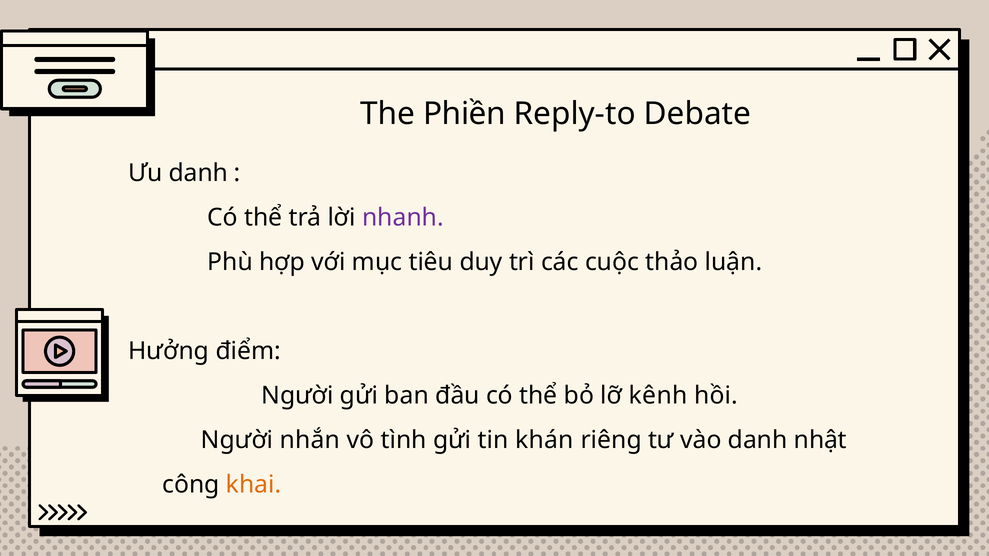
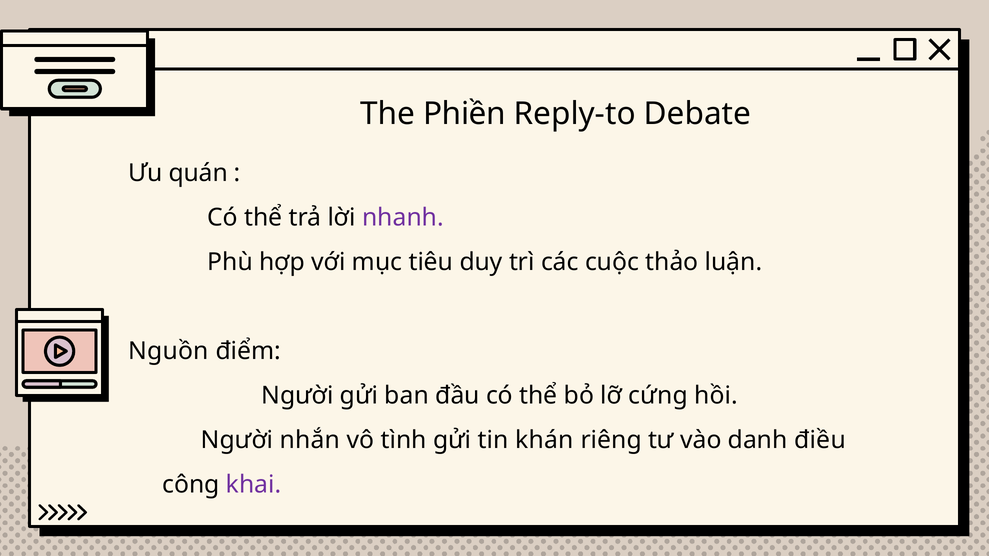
Ưu danh: danh -> quán
Hưởng: Hưởng -> Nguồn
kênh: kênh -> cứng
nhật: nhật -> điều
khai colour: orange -> purple
